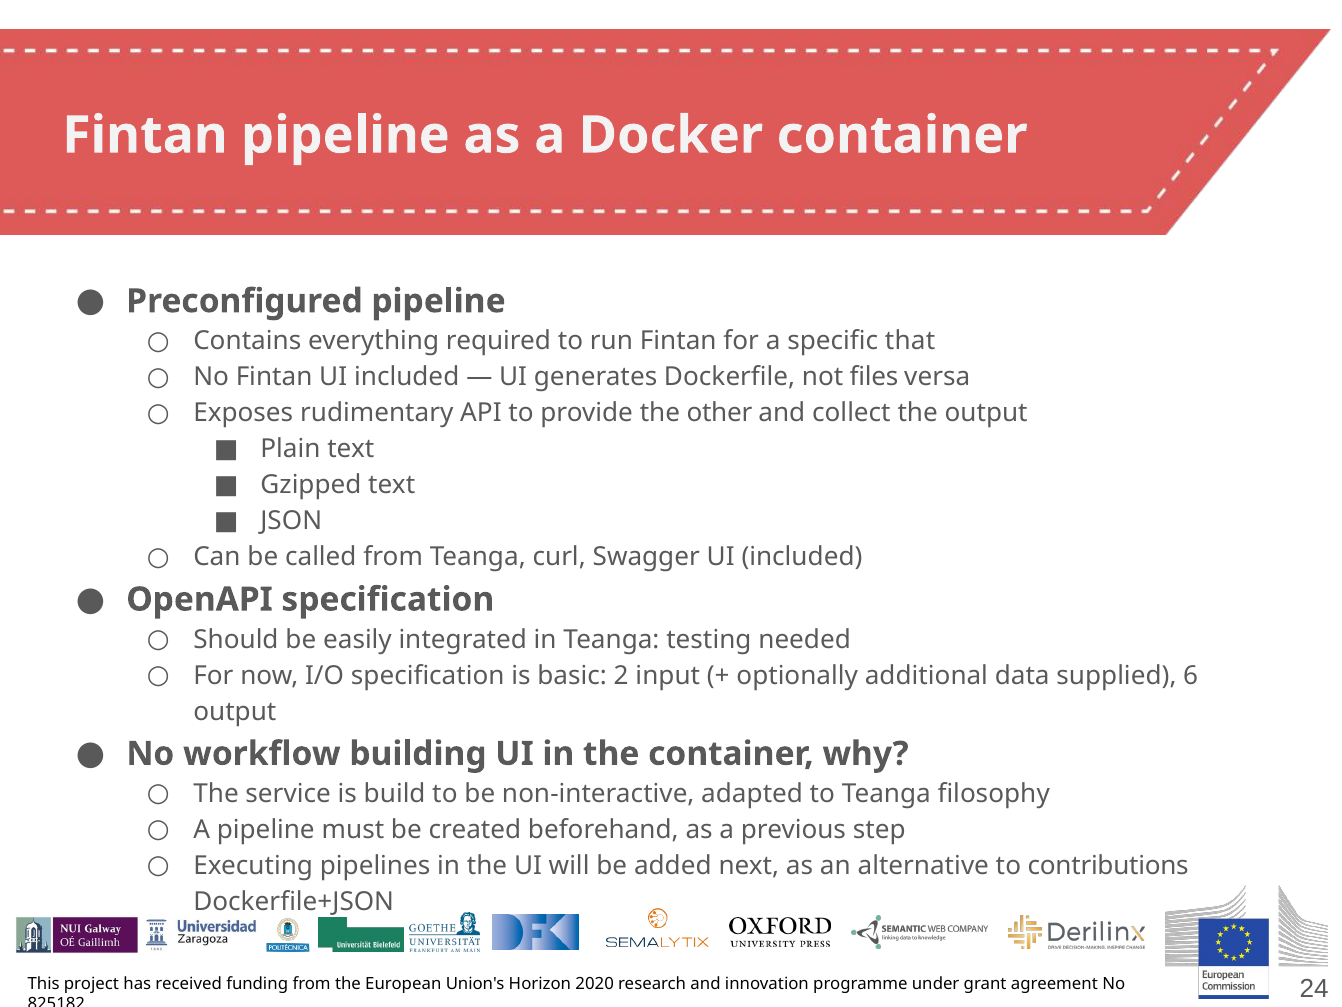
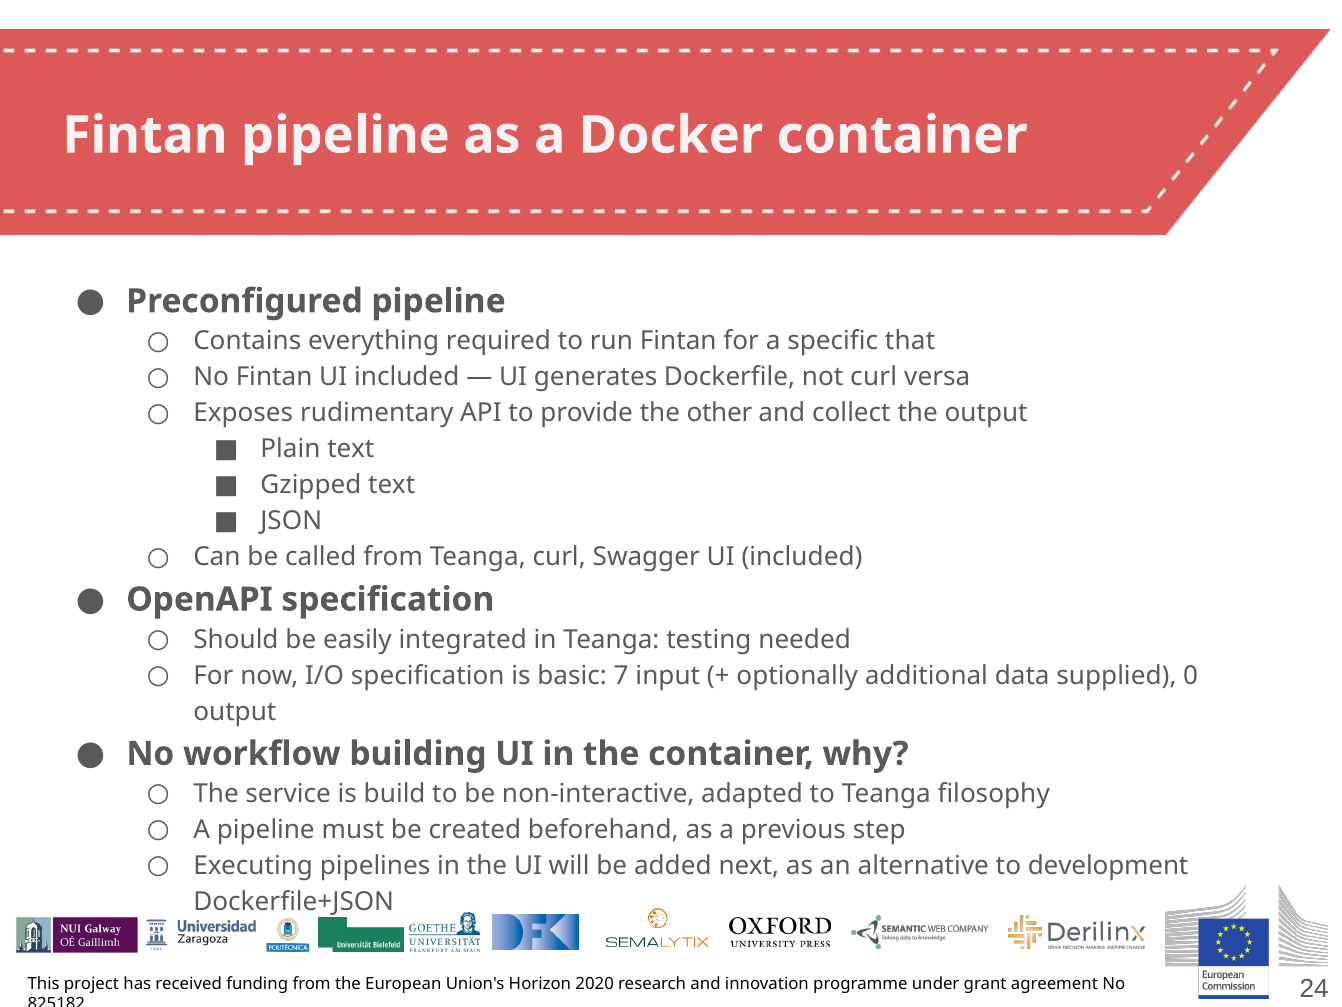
not files: files -> curl
2: 2 -> 7
6: 6 -> 0
contributions: contributions -> development
